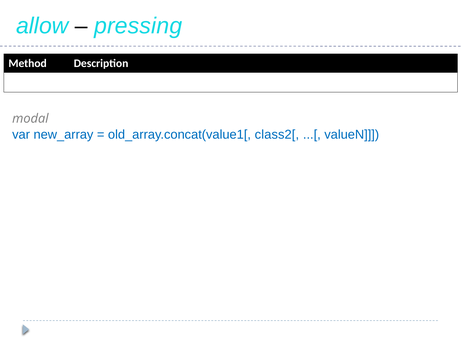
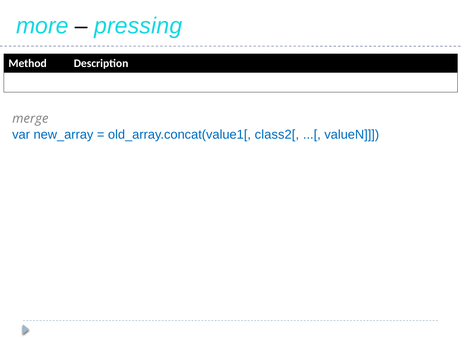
allow: allow -> more
modal: modal -> merge
